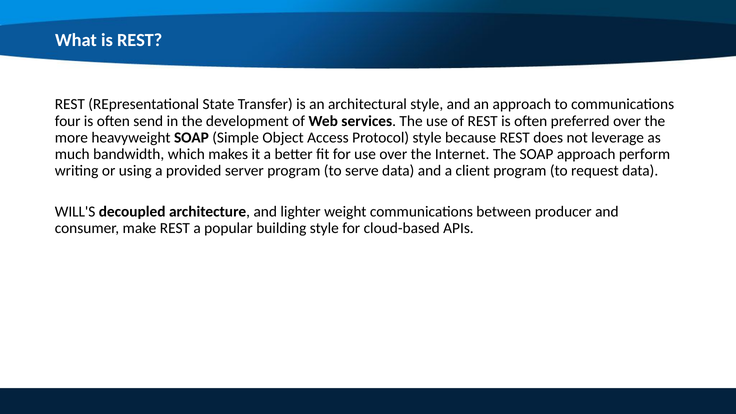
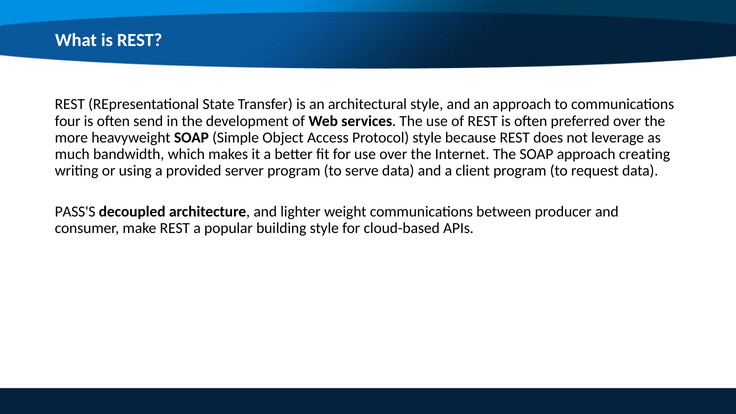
perform: perform -> creating
WILL'S: WILL'S -> PASS'S
